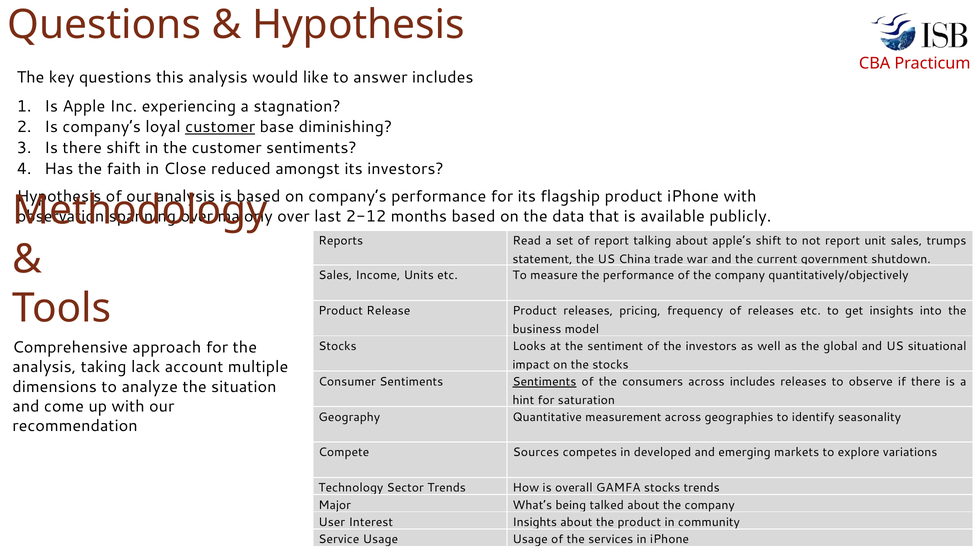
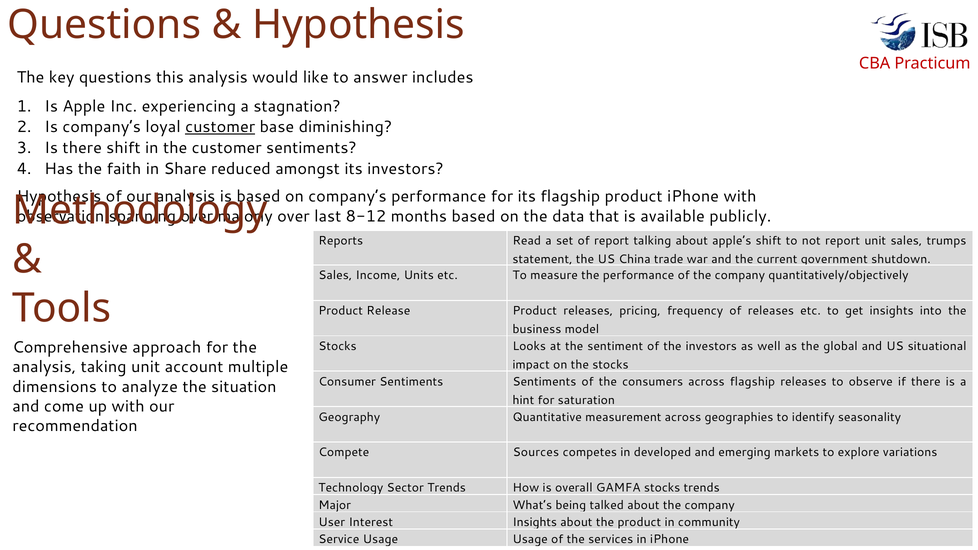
Close: Close -> Share
2-12: 2-12 -> 8-12
taking lack: lack -> unit
Sentiments at (544, 382) underline: present -> none
across includes: includes -> flagship
